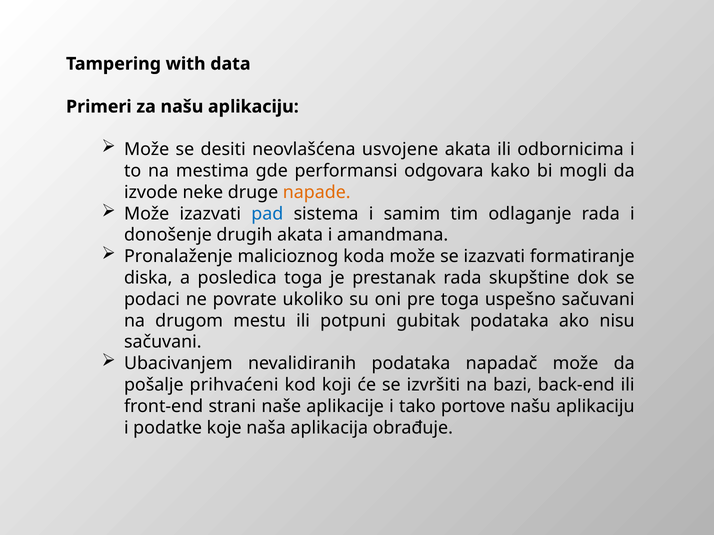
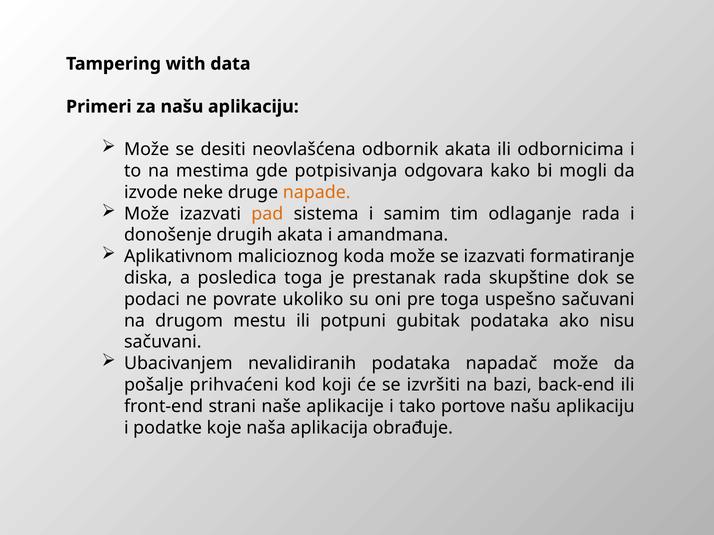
usvojene: usvojene -> odbornik
performansi: performansi -> potpisivanja
pad colour: blue -> orange
Pronalaženje: Pronalaženje -> Aplikativnom
